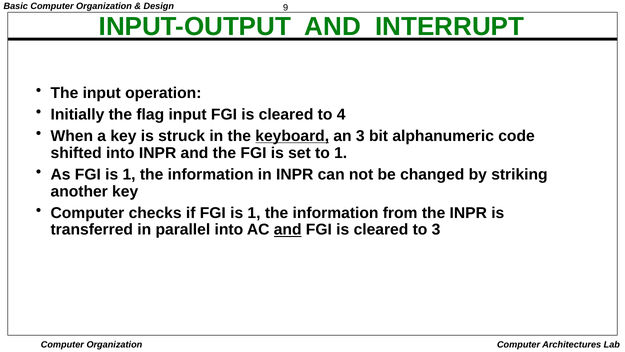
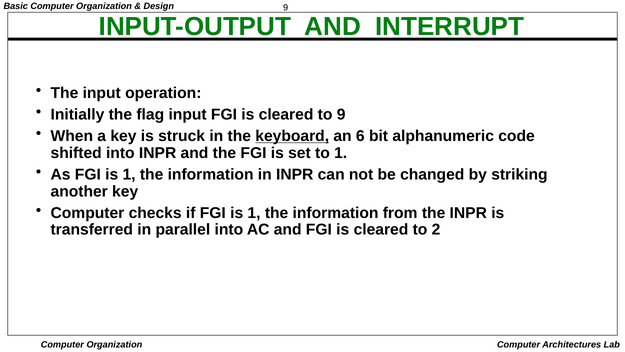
to 4: 4 -> 9
an 3: 3 -> 6
and at (288, 230) underline: present -> none
to 3: 3 -> 2
